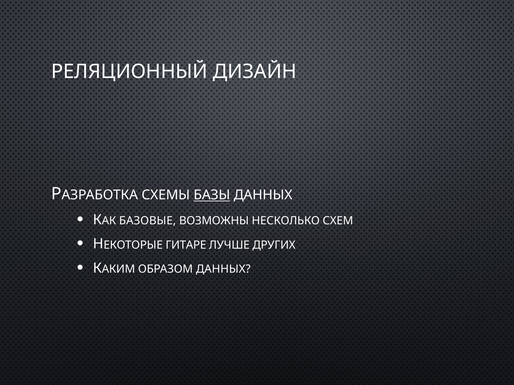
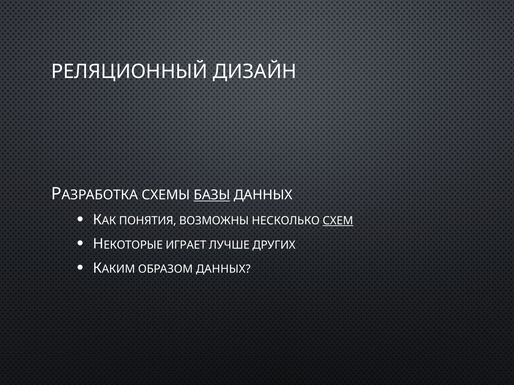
БАЗОВЫЕ: БАЗОВЫЕ -> ПОНЯТИЯ
СХЕМ underline: none -> present
ГИТАРЕ: ГИТАРЕ -> ИГРАЕТ
